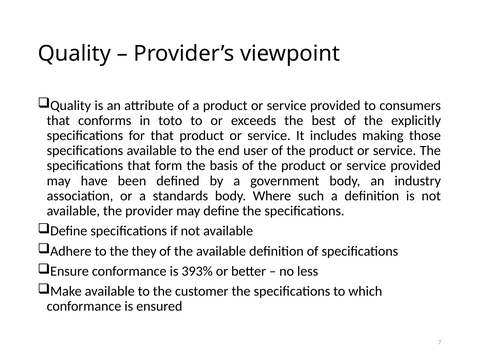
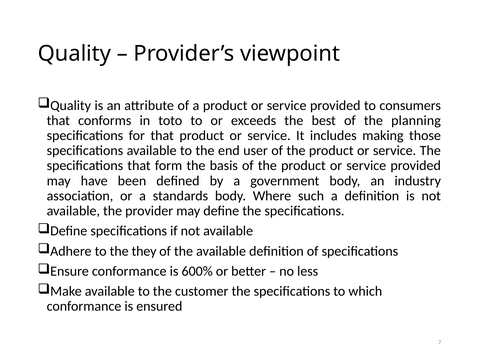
explicitly: explicitly -> planning
393%: 393% -> 600%
